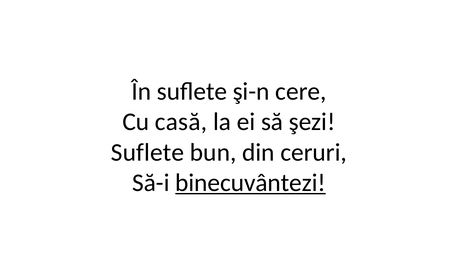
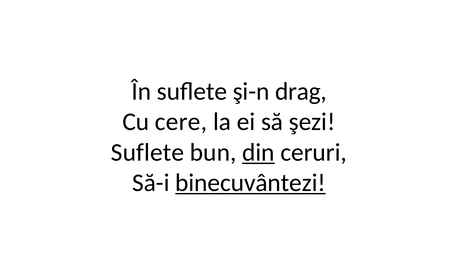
cere: cere -> drag
casă: casă -> cere
din underline: none -> present
